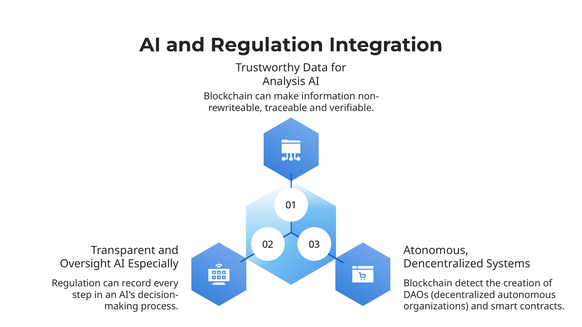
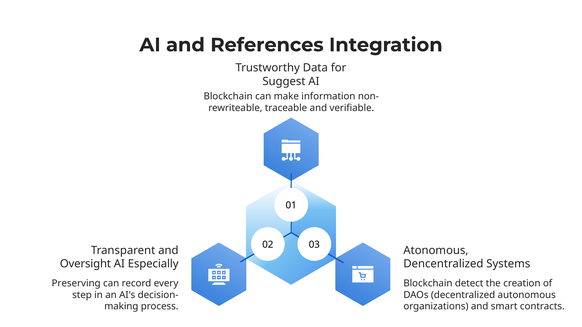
and Regulation: Regulation -> References
Analysis: Analysis -> Suggest
Regulation at (76, 284): Regulation -> Preserving
